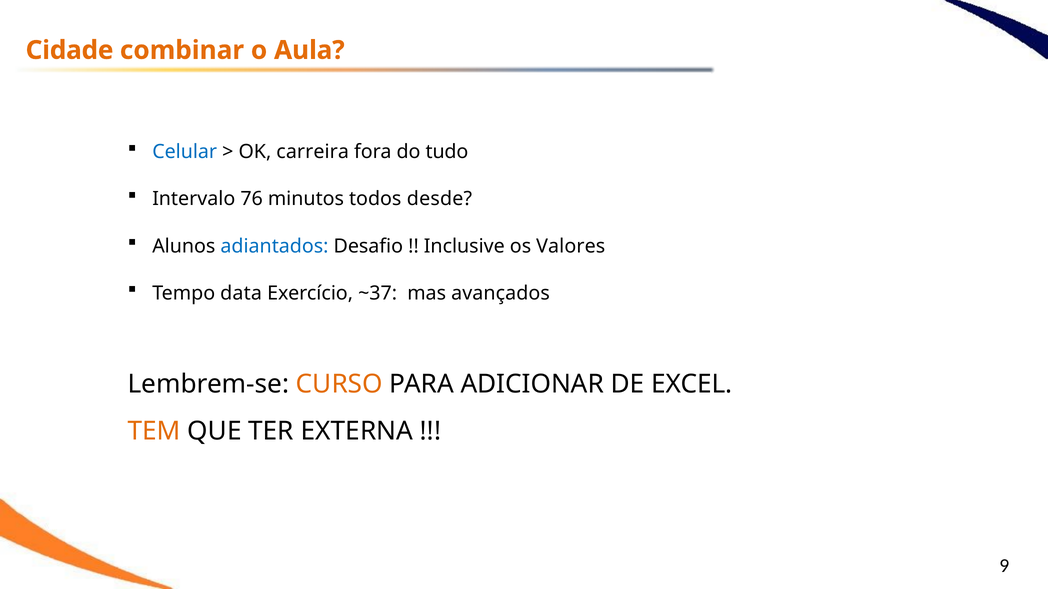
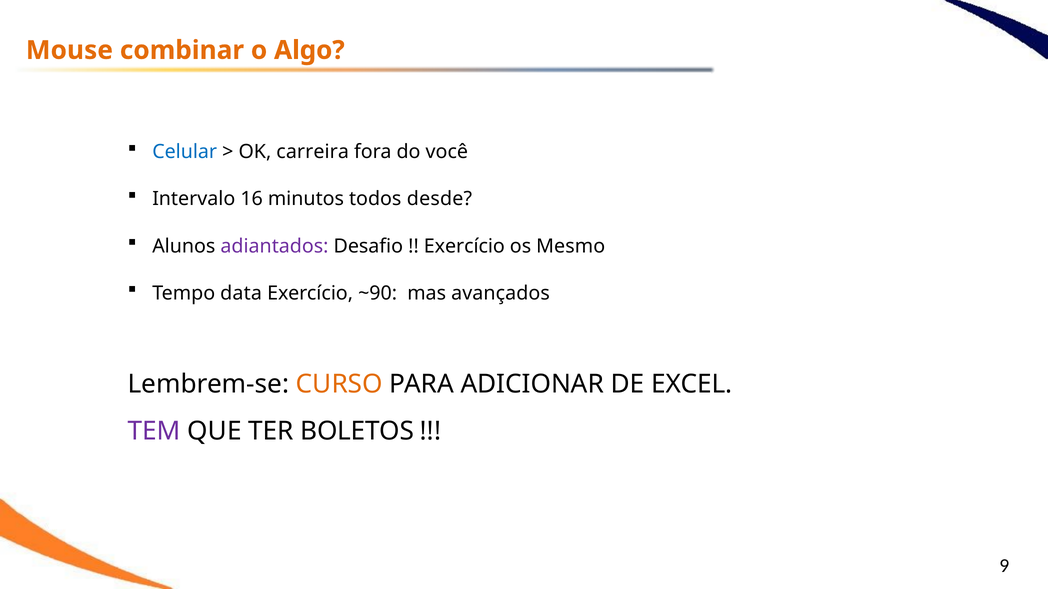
Cidade: Cidade -> Mouse
Aula: Aula -> Algo
tudo: tudo -> você
76: 76 -> 16
adiantados colour: blue -> purple
Inclusive at (464, 246): Inclusive -> Exercício
Valores: Valores -> Mesmo
~37: ~37 -> ~90
TEM colour: orange -> purple
EXTERNA: EXTERNA -> BOLETOS
